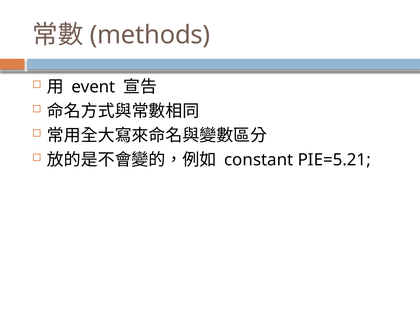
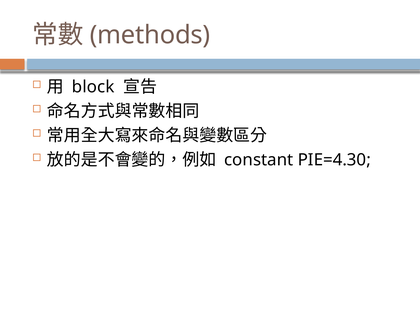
event: event -> block
PIE=5.21: PIE=5.21 -> PIE=4.30
